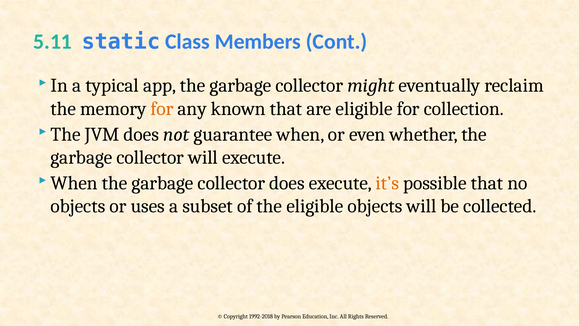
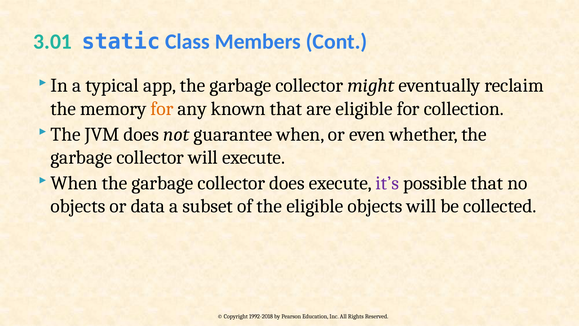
5.11: 5.11 -> 3.01
it’s colour: orange -> purple
uses: uses -> data
